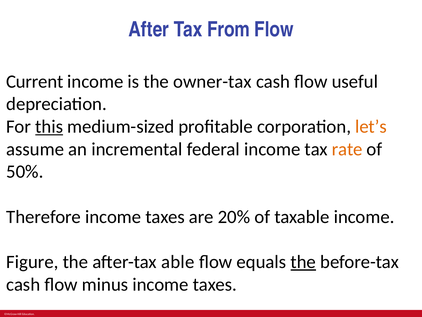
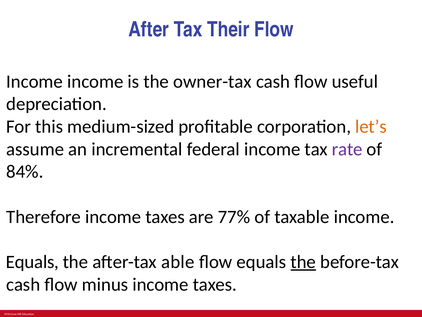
From: From -> Their
Current at (35, 81): Current -> Income
this underline: present -> none
rate colour: orange -> purple
50%: 50% -> 84%
20%: 20% -> 77%
Figure at (32, 262): Figure -> Equals
